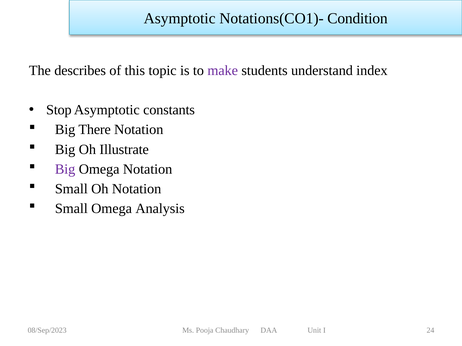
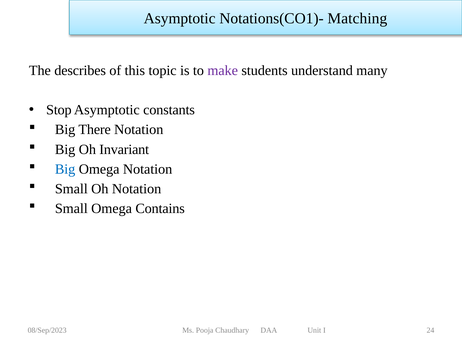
Condition: Condition -> Matching
index: index -> many
Illustrate: Illustrate -> Invariant
Big at (65, 169) colour: purple -> blue
Analysis: Analysis -> Contains
